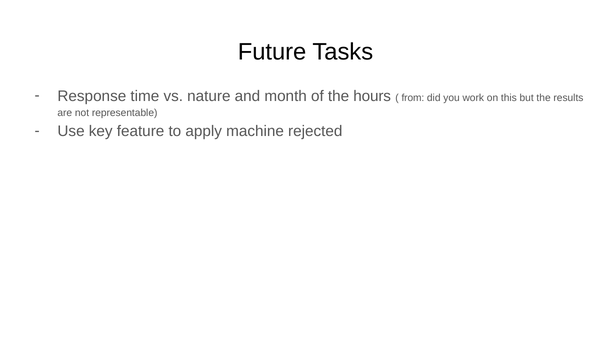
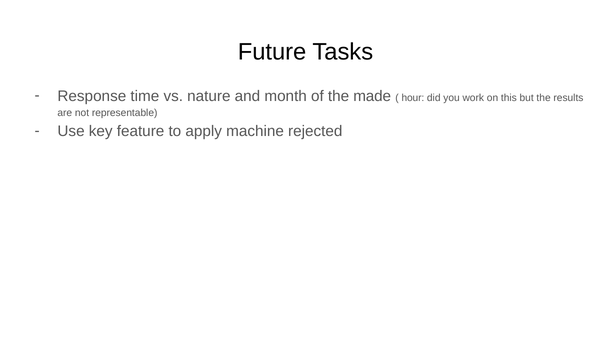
hours: hours -> made
from: from -> hour
